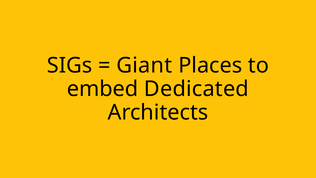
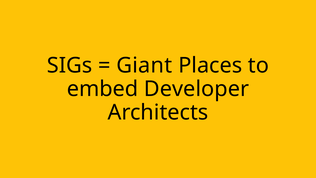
Dedicated: Dedicated -> Developer
